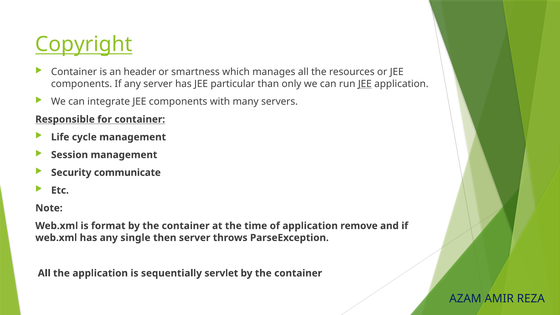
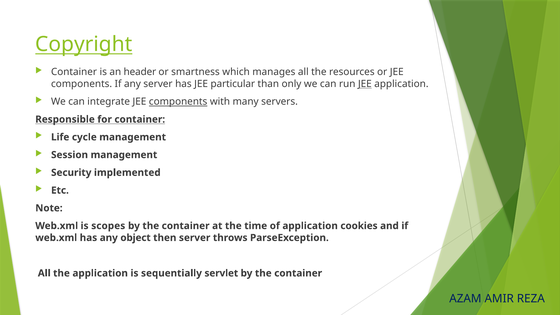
components at (178, 102) underline: none -> present
communicate: communicate -> implemented
format: format -> scopes
remove: remove -> cookies
single: single -> object
